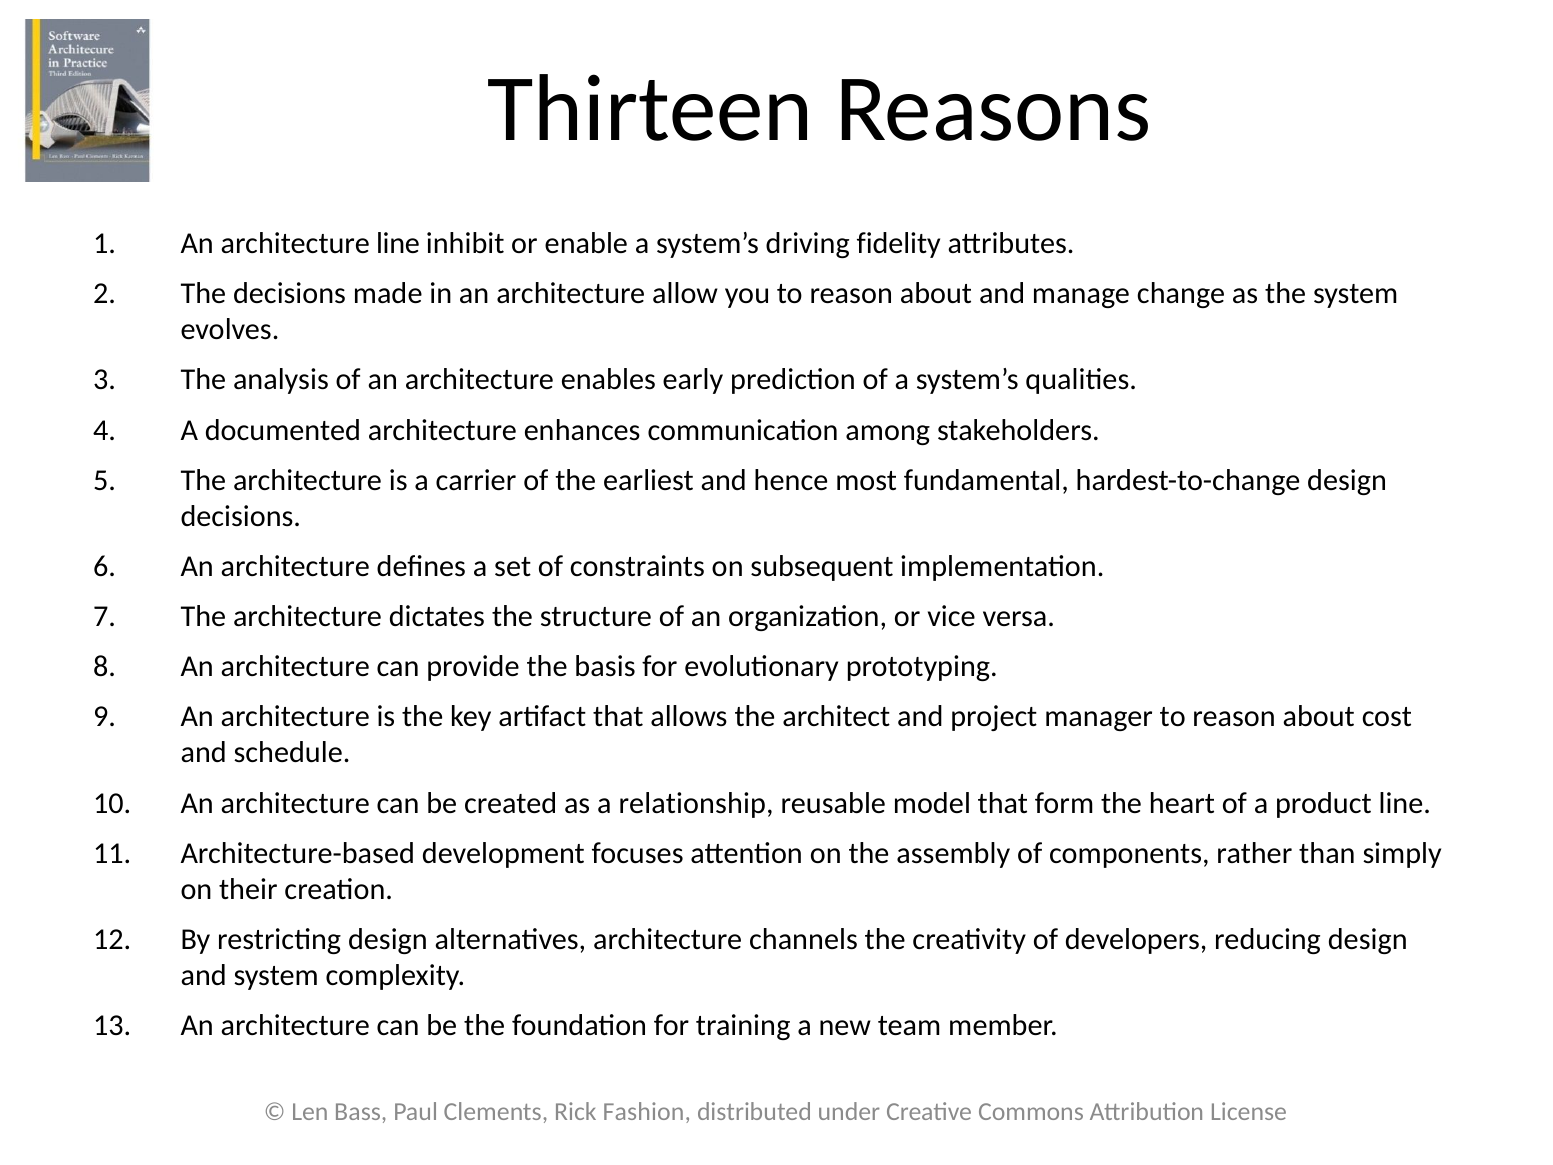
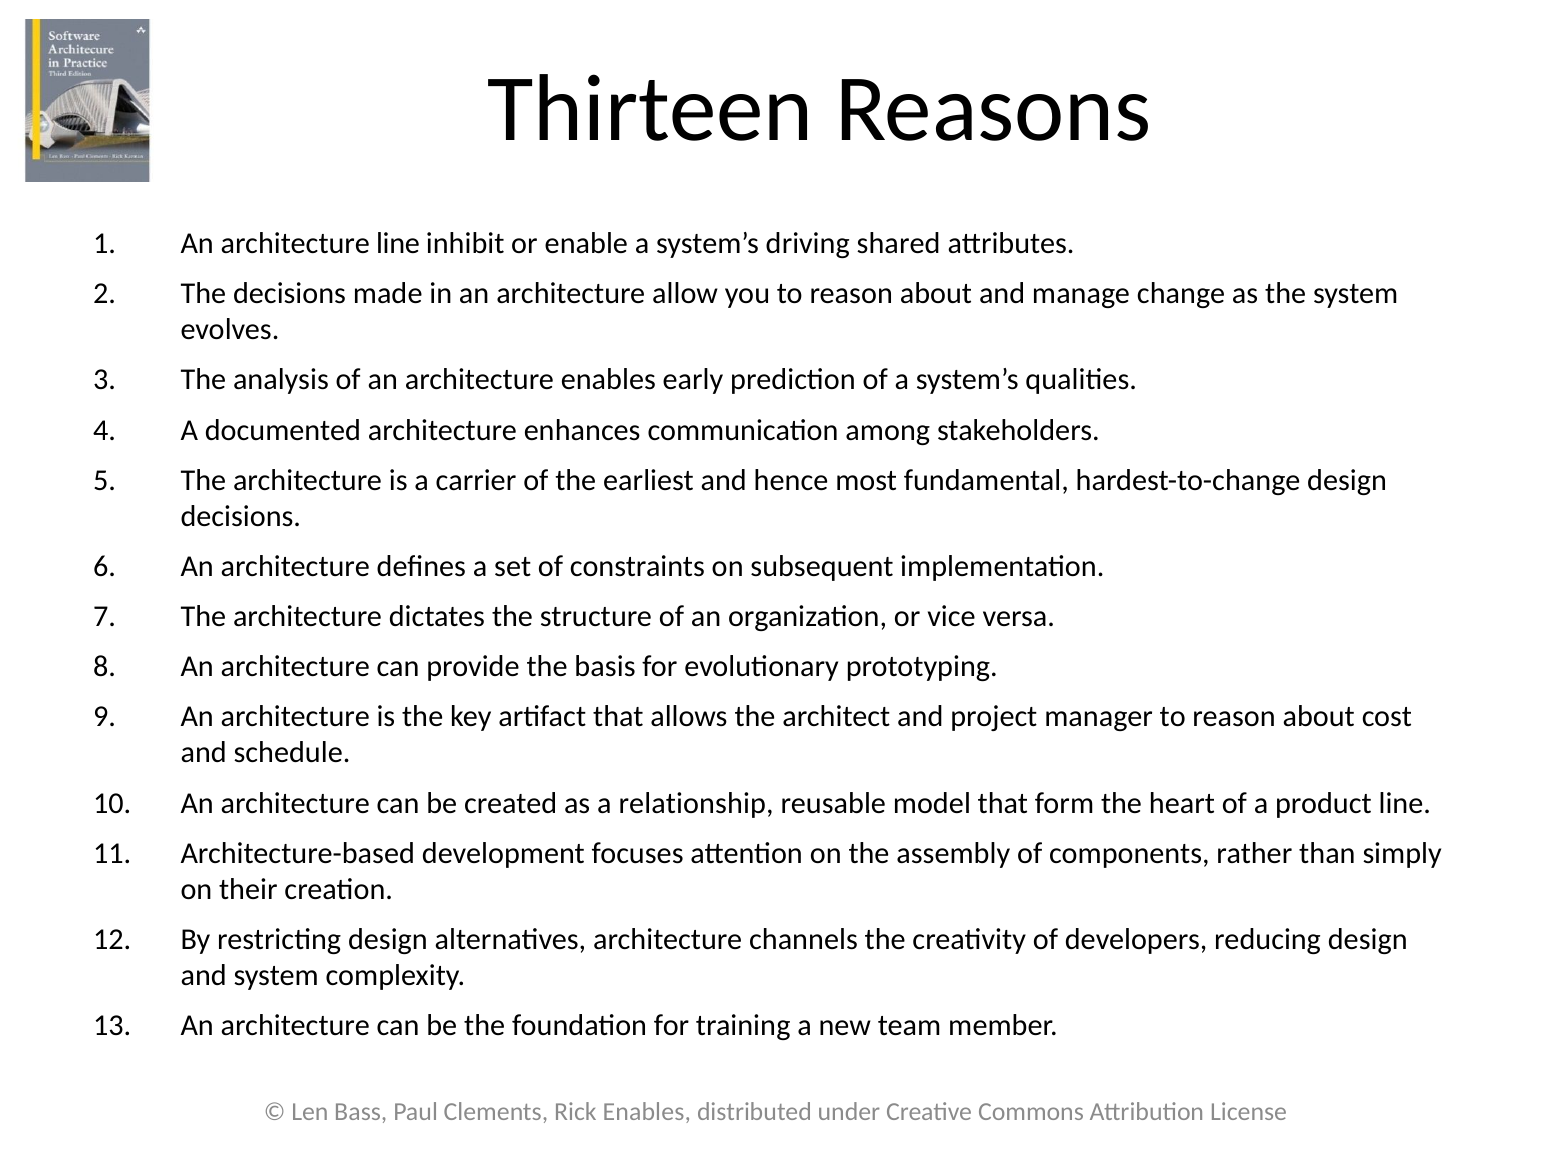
fidelity: fidelity -> shared
Rick Fashion: Fashion -> Enables
